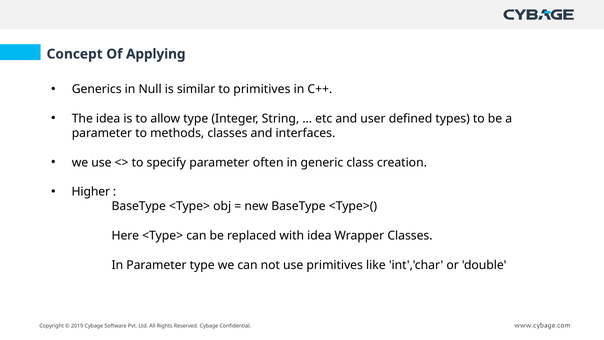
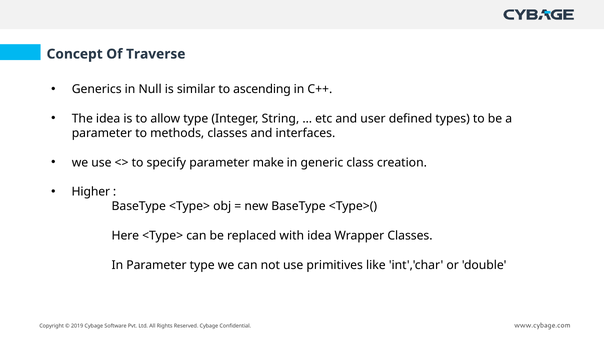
Applying: Applying -> Traverse
to primitives: primitives -> ascending
often: often -> make
